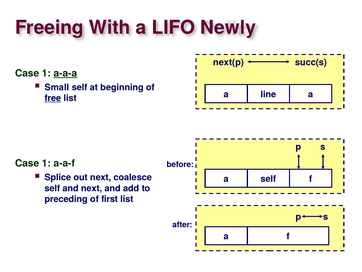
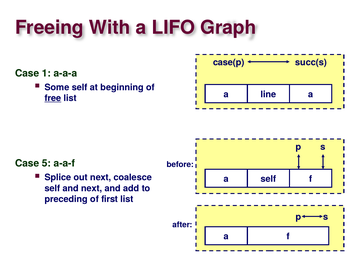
Newly: Newly -> Graph
next(p: next(p -> case(p
a-a-a underline: present -> none
Small: Small -> Some
1 at (46, 163): 1 -> 5
